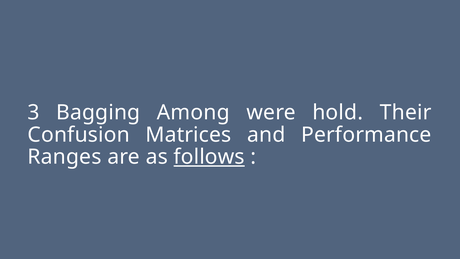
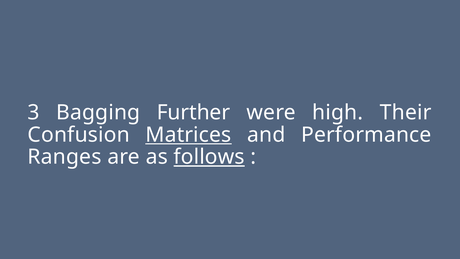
Among: Among -> Further
hold: hold -> high
Matrices underline: none -> present
